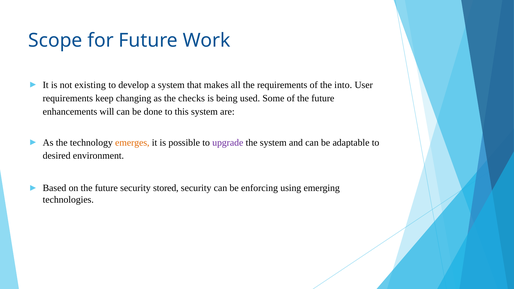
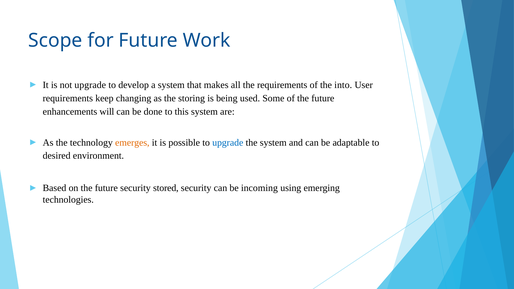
not existing: existing -> upgrade
checks: checks -> storing
upgrade at (228, 143) colour: purple -> blue
enforcing: enforcing -> incoming
